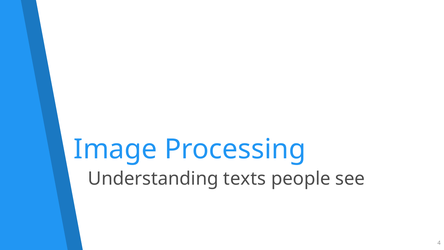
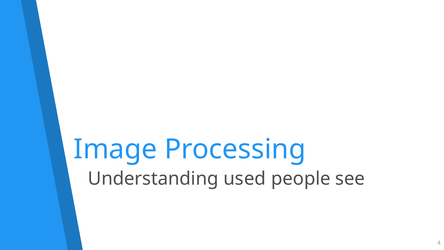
texts: texts -> used
